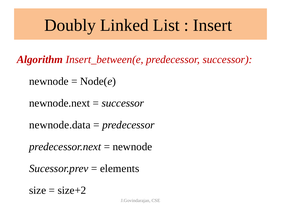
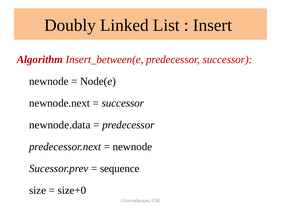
elements: elements -> sequence
size+2: size+2 -> size+0
